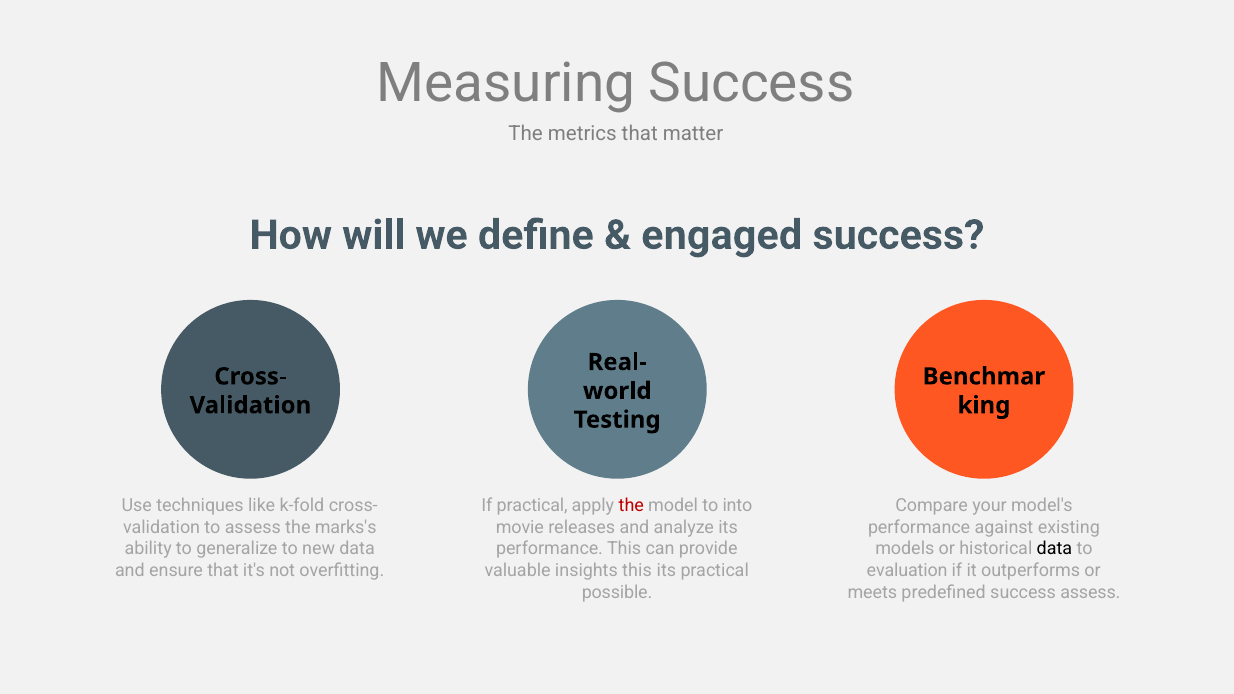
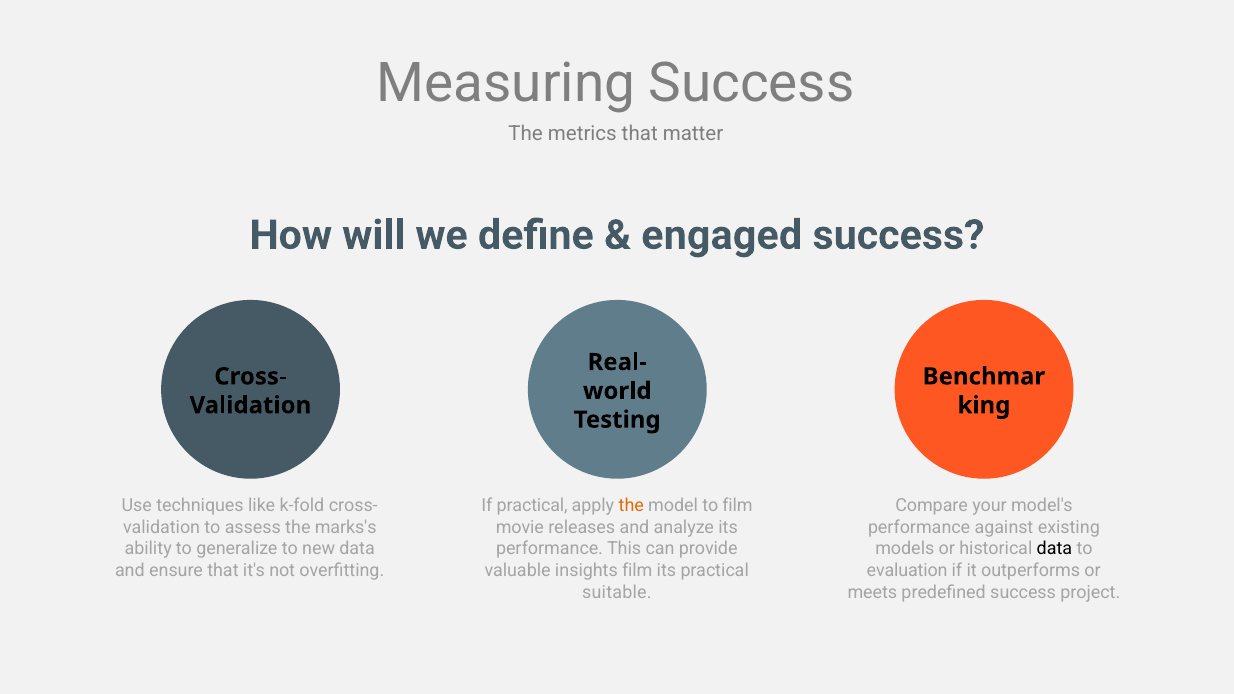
the at (631, 506) colour: red -> orange
to into: into -> film
insights this: this -> film
possible: possible -> suitable
success assess: assess -> project
